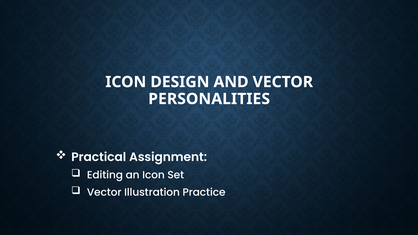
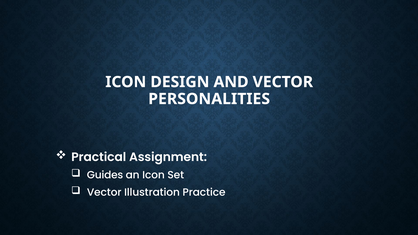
Editing: Editing -> Guides
